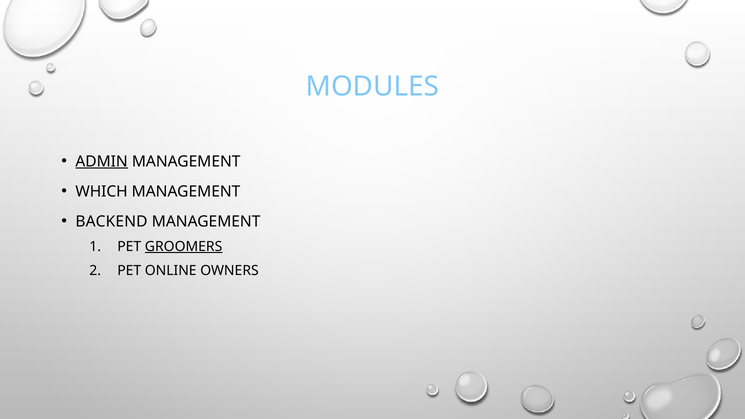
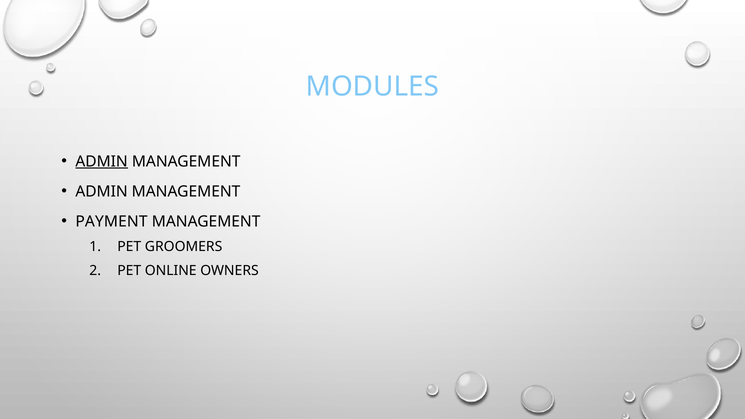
WHICH at (102, 192): WHICH -> ADMIN
BACKEND: BACKEND -> PAYMENT
GROOMERS underline: present -> none
